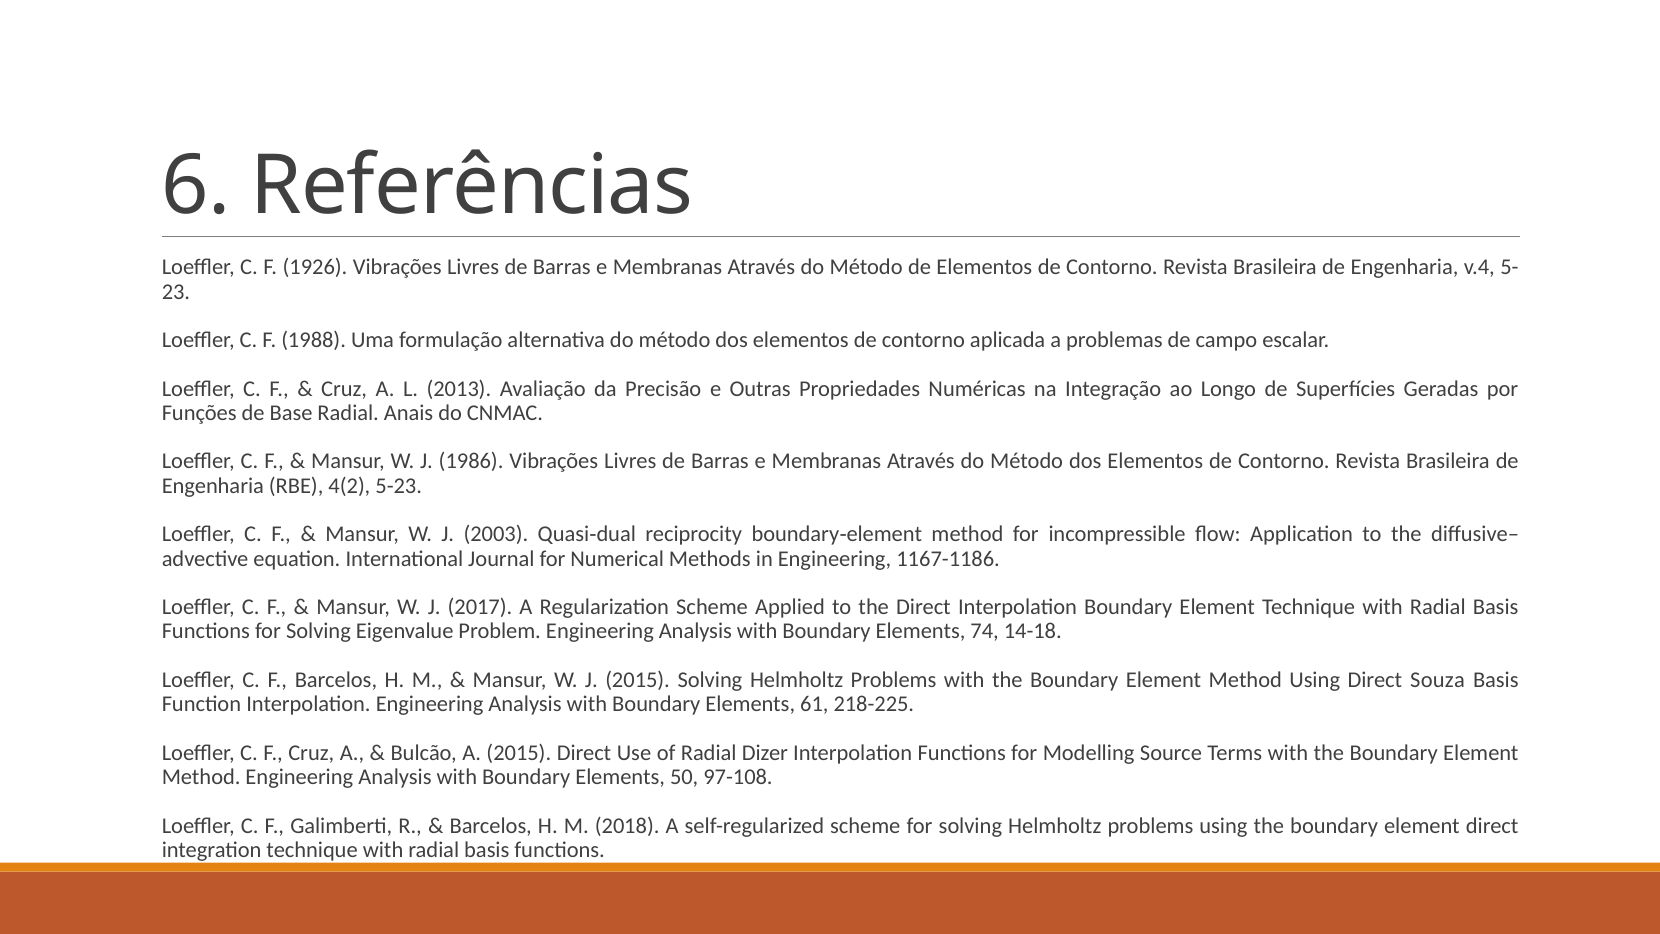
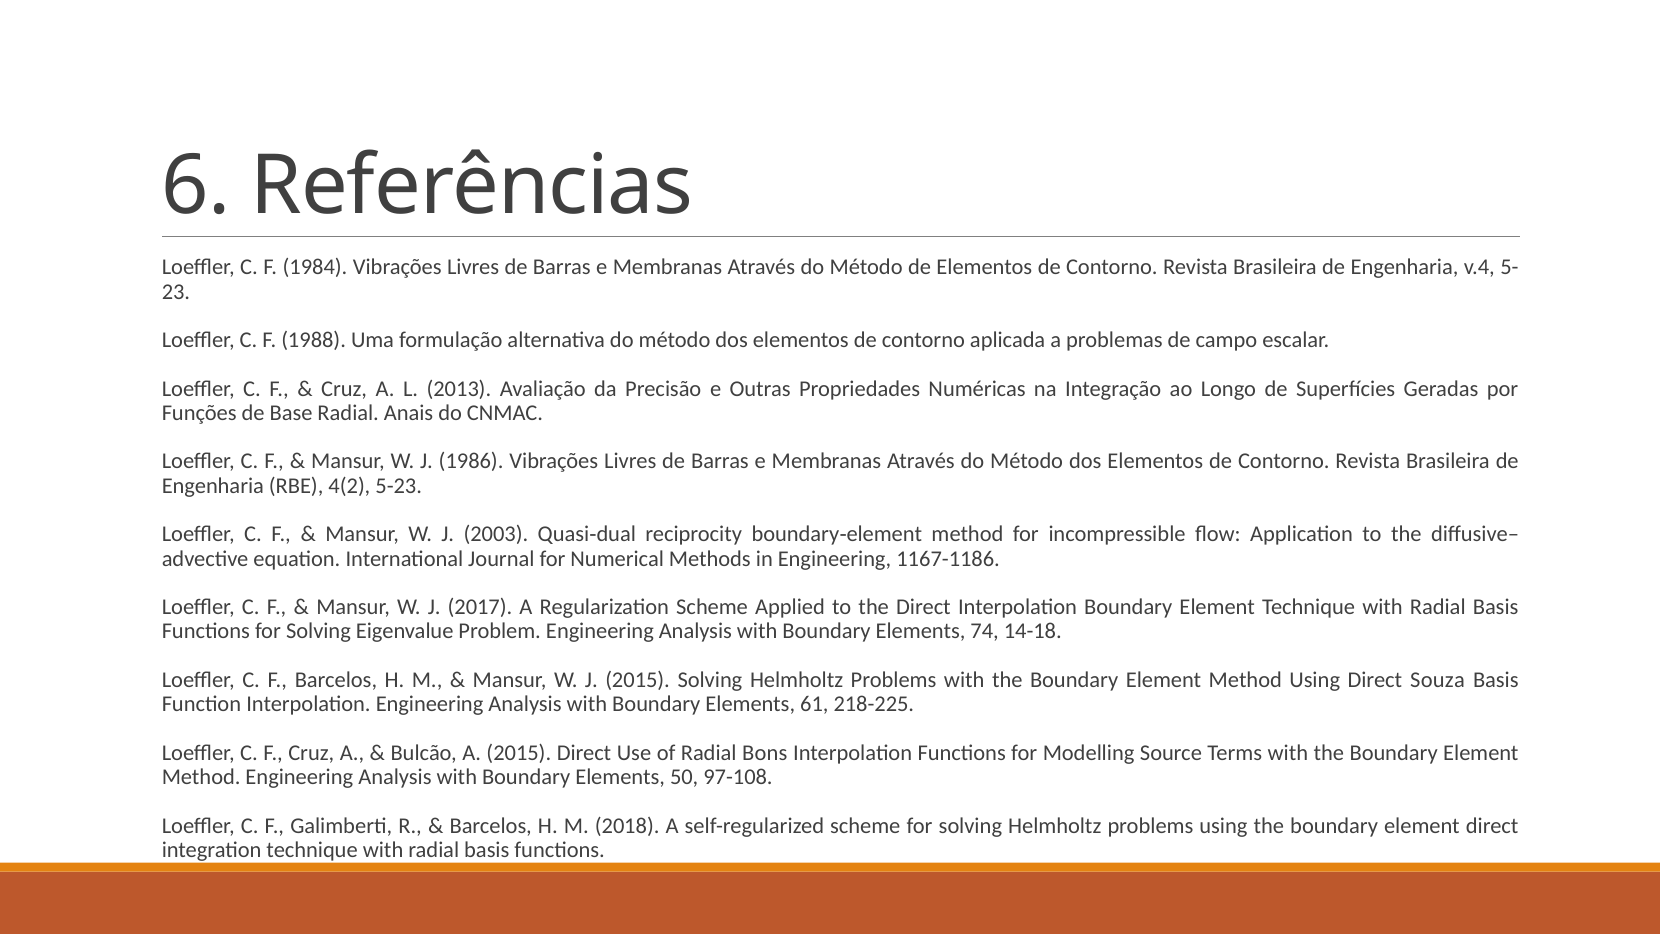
1926: 1926 -> 1984
Dizer: Dizer -> Bons
